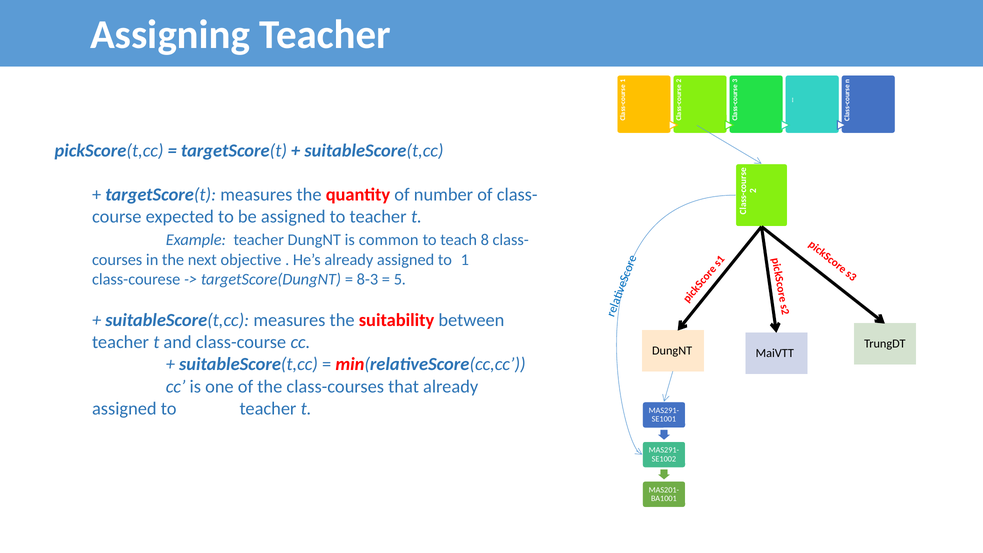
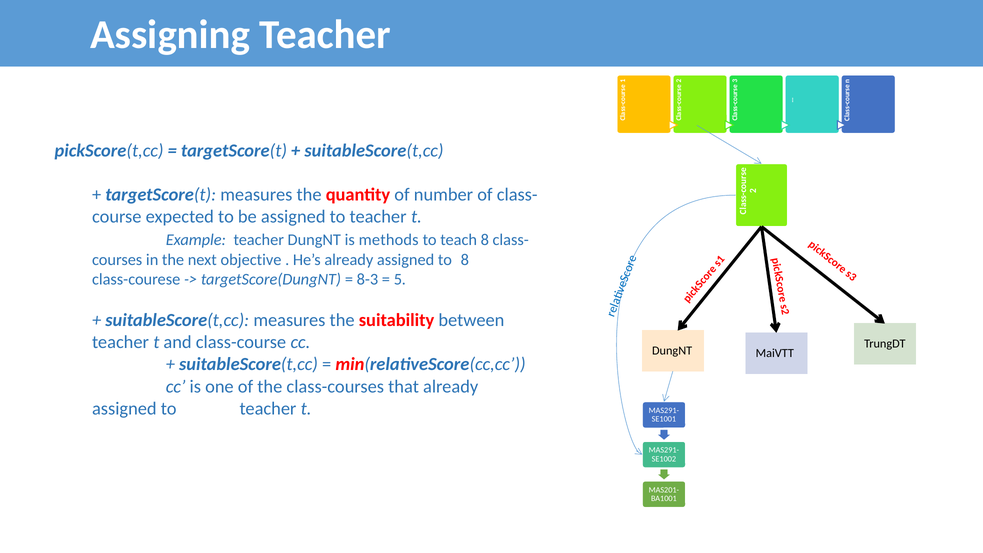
common: common -> methods
to 1: 1 -> 8
